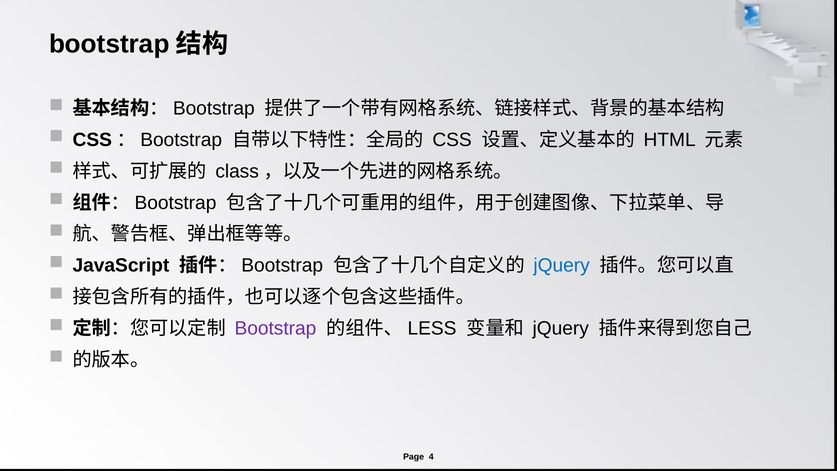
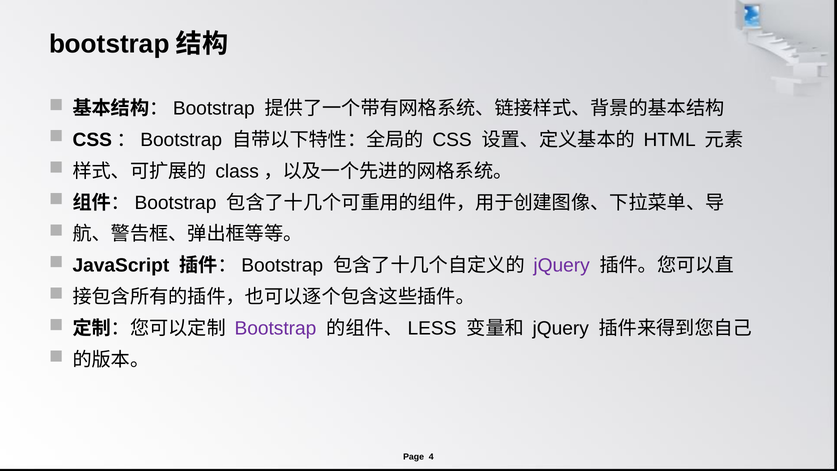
jQuery at (562, 265) colour: blue -> purple
